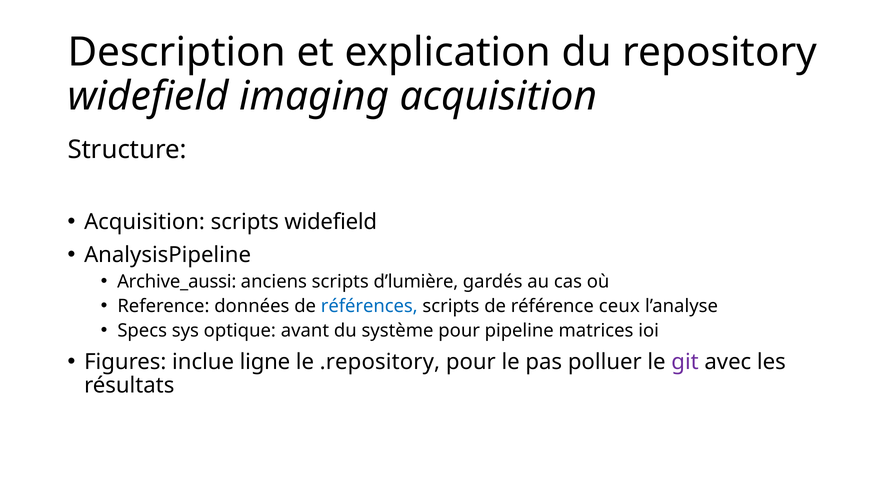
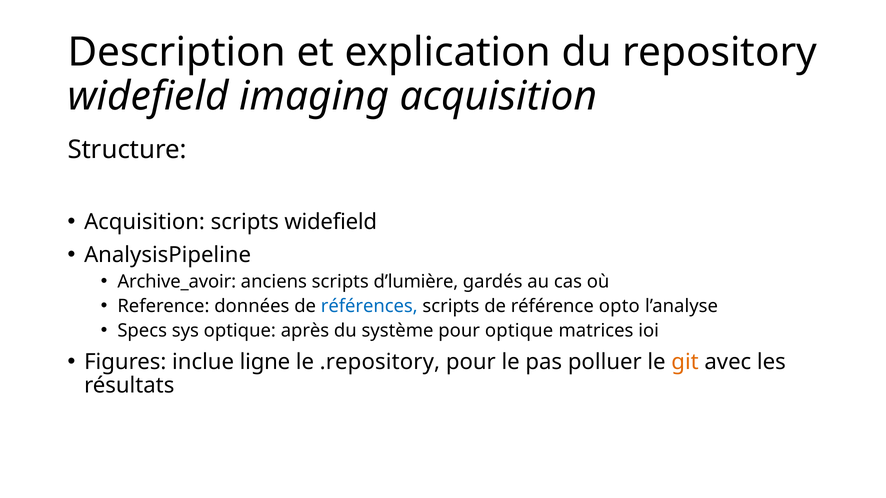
Archive_aussi: Archive_aussi -> Archive_avoir
ceux: ceux -> opto
avant: avant -> après
pour pipeline: pipeline -> optique
git colour: purple -> orange
